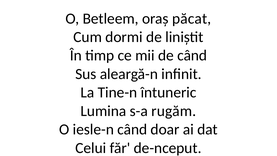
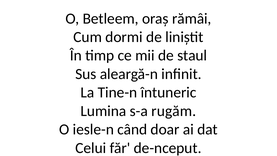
păcat: păcat -> rămâi
de când: când -> staul
